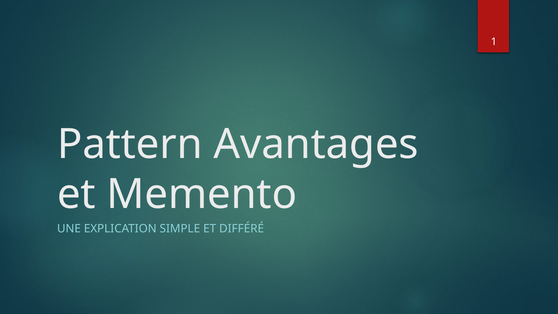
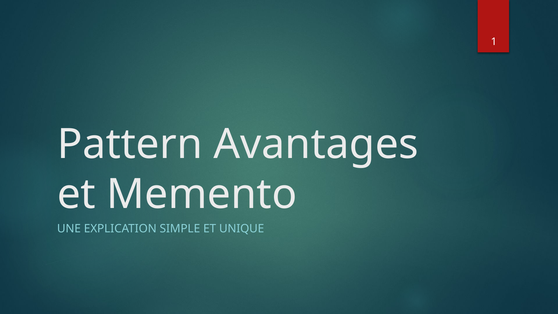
DIFFÉRÉ: DIFFÉRÉ -> UNIQUE
